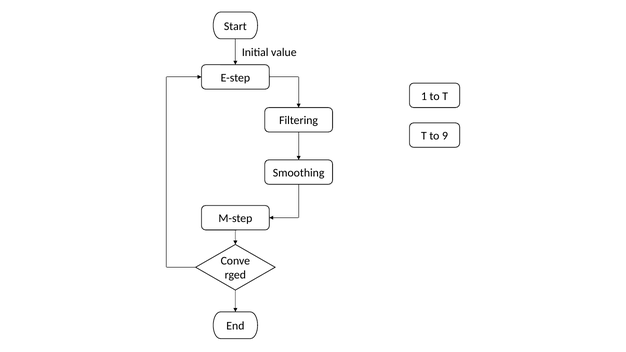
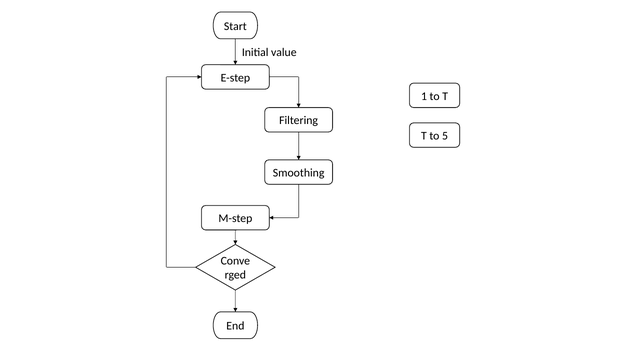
9: 9 -> 5
